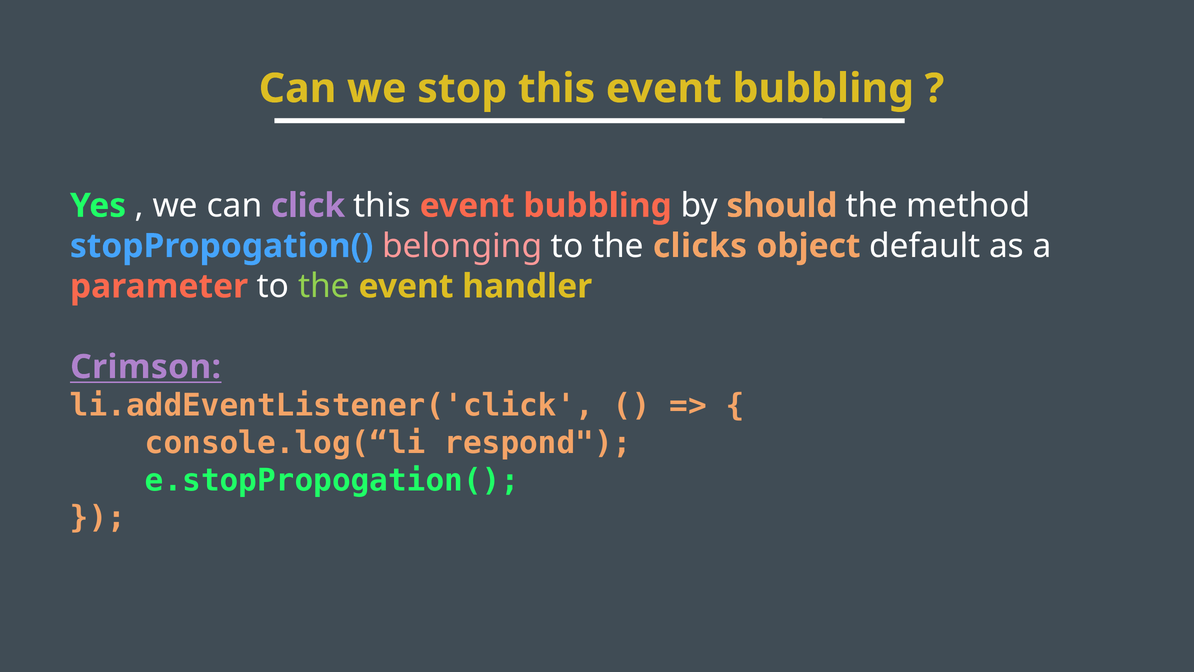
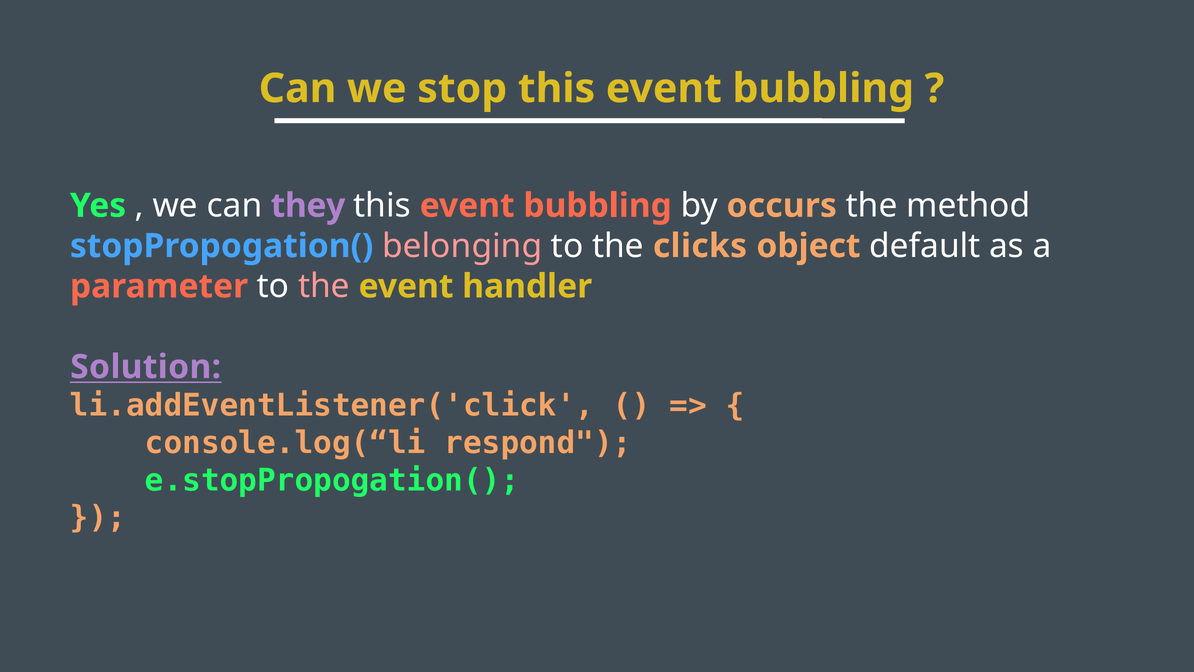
click: click -> they
should: should -> occurs
the at (324, 286) colour: light green -> pink
Crimson: Crimson -> Solution
